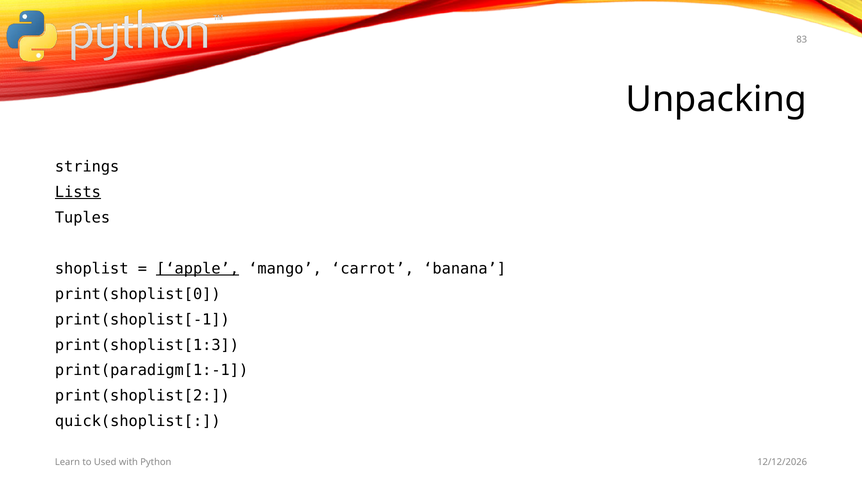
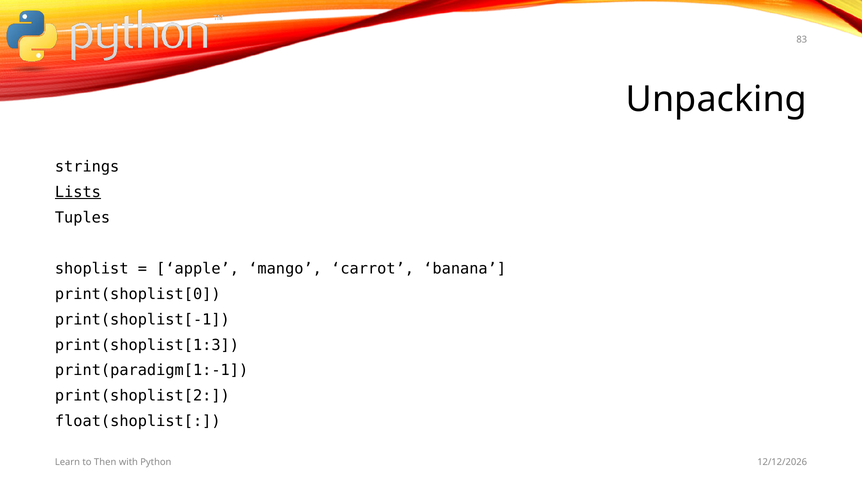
apple underline: present -> none
quick(shoplist[: quick(shoplist[ -> float(shoplist[
Used: Used -> Then
